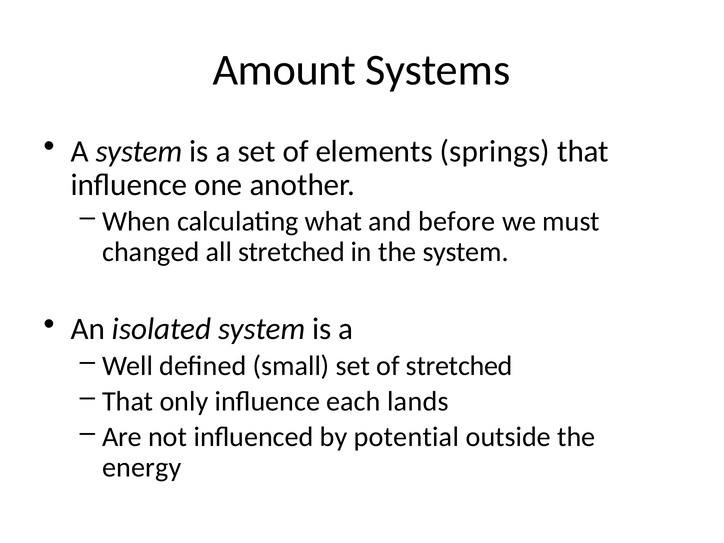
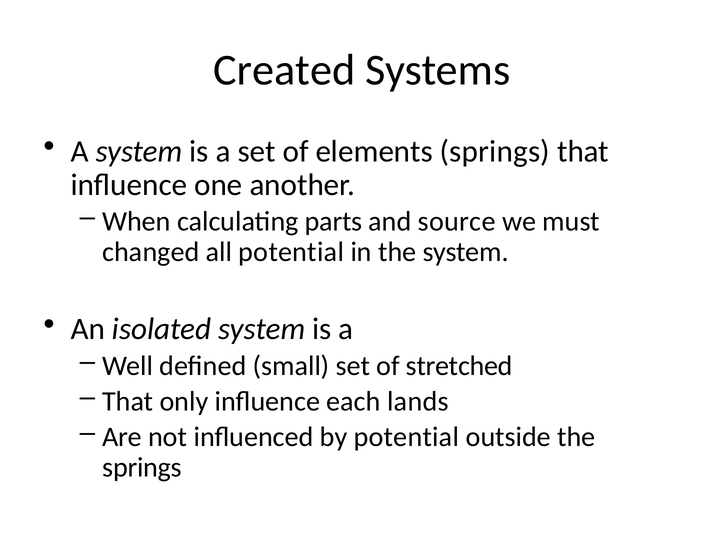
Amount: Amount -> Created
what: what -> parts
before: before -> source
all stretched: stretched -> potential
energy at (142, 467): energy -> springs
